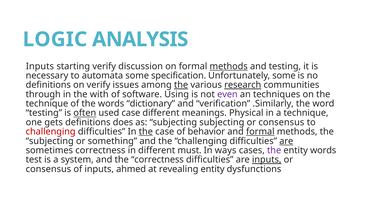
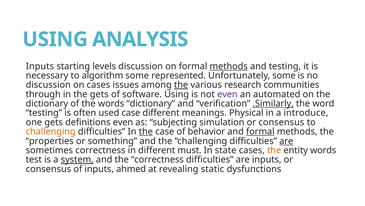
LOGIC at (55, 39): LOGIC -> USING
starting verify: verify -> levels
automata: automata -> algorithm
specification: specification -> represented
definitions at (48, 85): definitions -> discussion
on verify: verify -> cases
research underline: present -> none
the with: with -> gets
techniques: techniques -> automated
technique at (47, 103): technique -> dictionary
.Similarly underline: none -> present
often underline: present -> none
a technique: technique -> introduce
definitions does: does -> even
subjecting subjecting: subjecting -> simulation
challenging at (51, 131) colour: red -> orange
subjecting at (50, 141): subjecting -> properties
ways: ways -> state
the at (274, 150) colour: purple -> orange
system underline: none -> present
inputs at (267, 159) underline: present -> none
revealing entity: entity -> static
